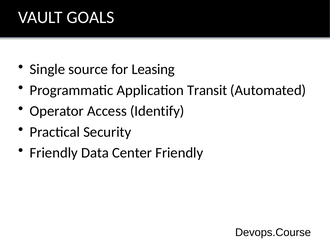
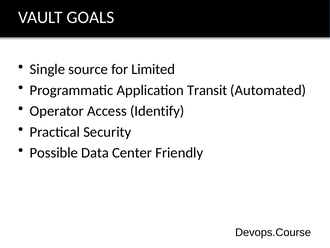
Leasing: Leasing -> Limited
Friendly at (54, 152): Friendly -> Possible
